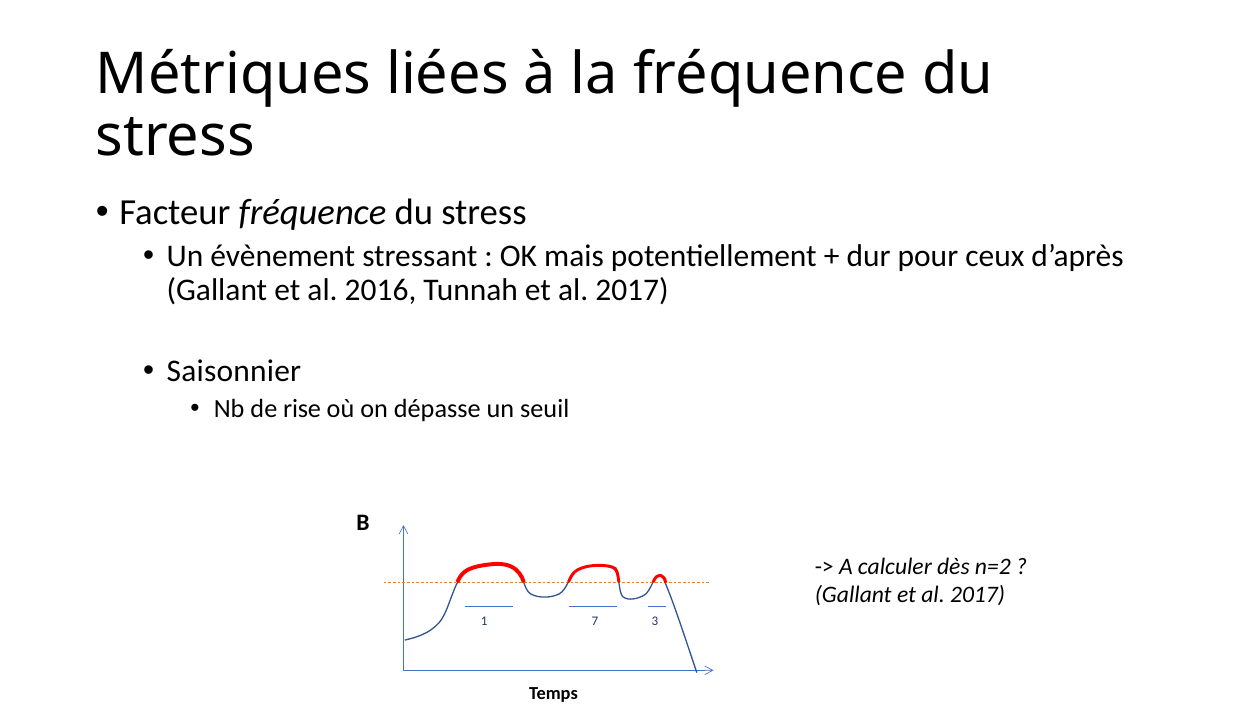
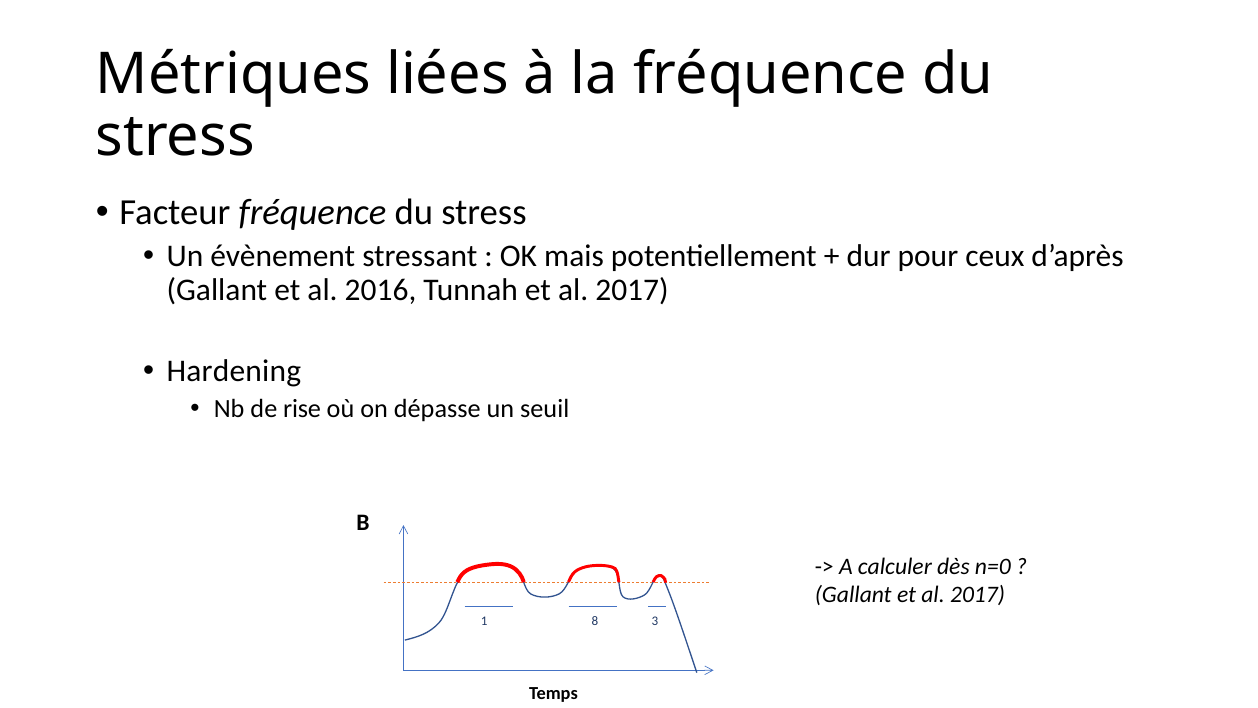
Saisonnier: Saisonnier -> Hardening
n=2: n=2 -> n=0
7: 7 -> 8
